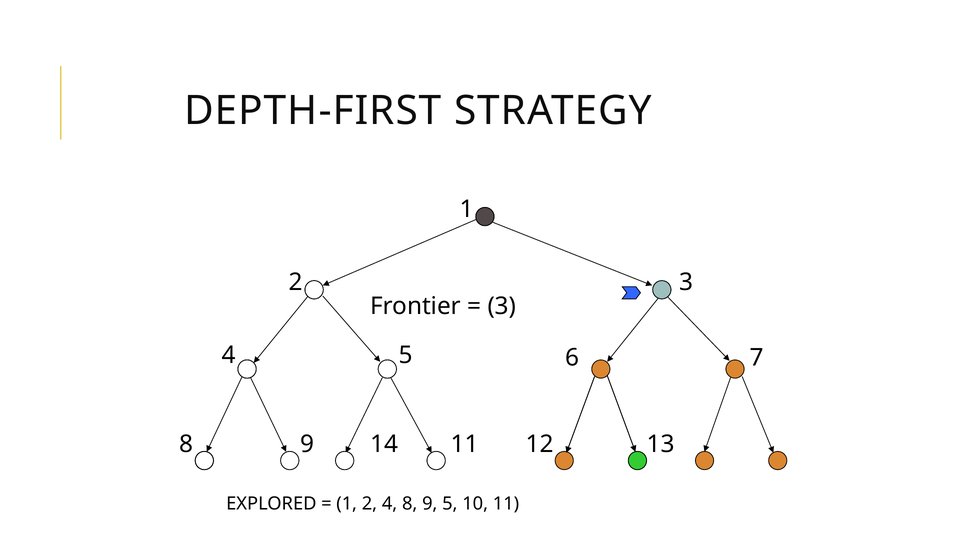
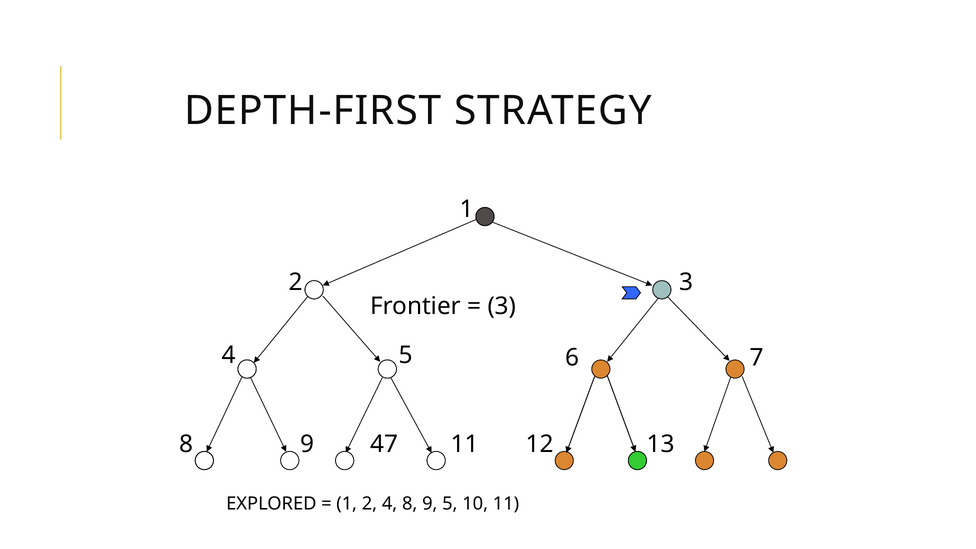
14: 14 -> 47
